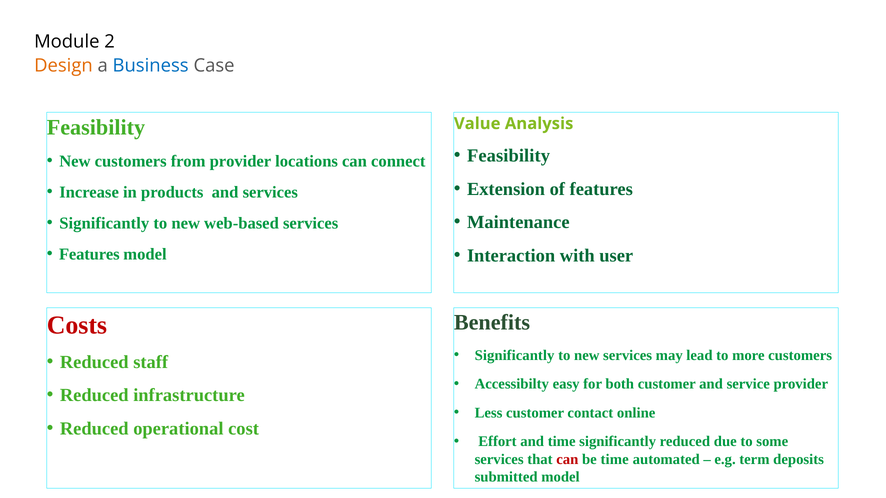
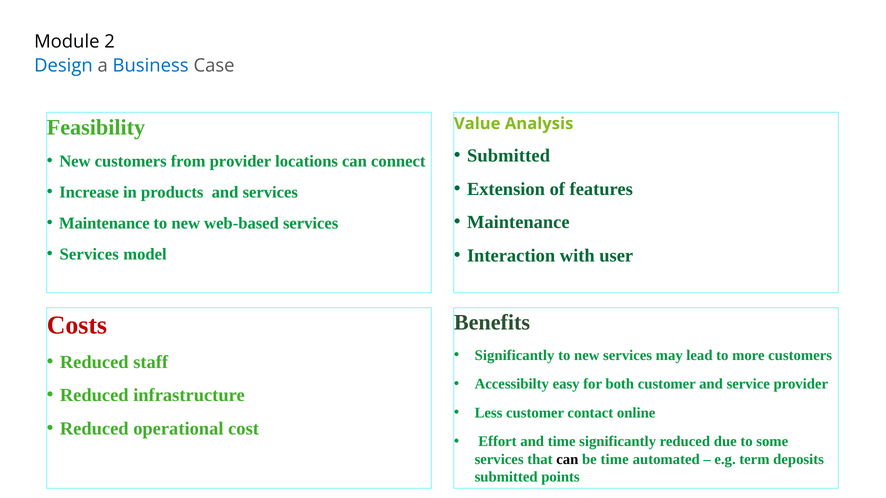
Design colour: orange -> blue
Feasibility at (509, 156): Feasibility -> Submitted
Significantly at (104, 223): Significantly -> Maintenance
Features at (89, 254): Features -> Services
can at (567, 460) colour: red -> black
submitted model: model -> points
